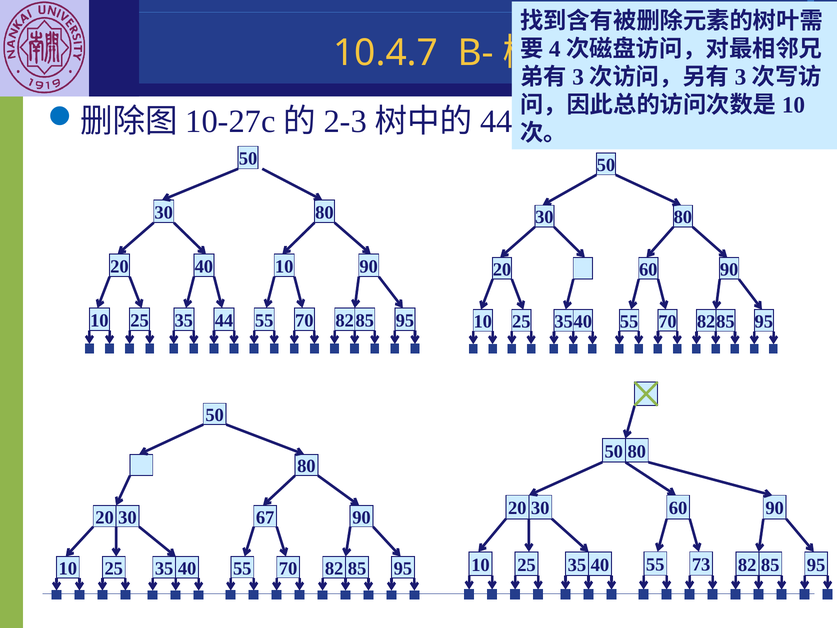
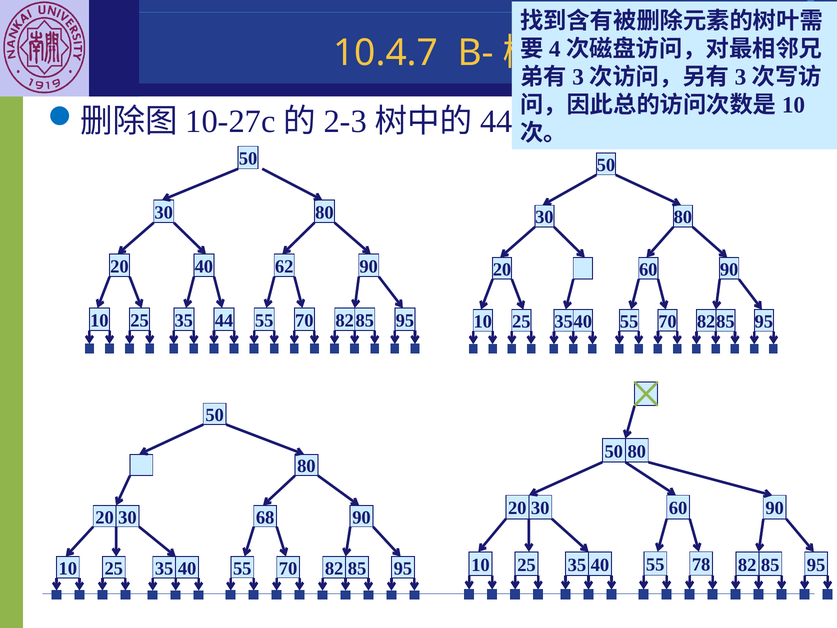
40 10: 10 -> 62
67: 67 -> 68
73: 73 -> 78
